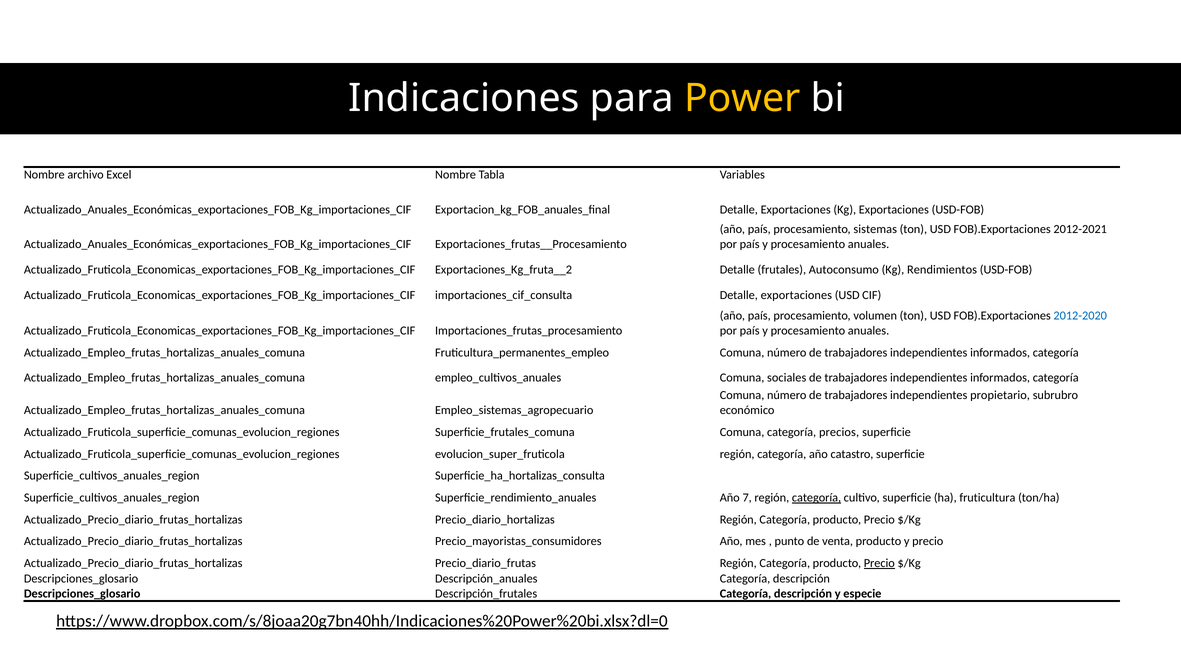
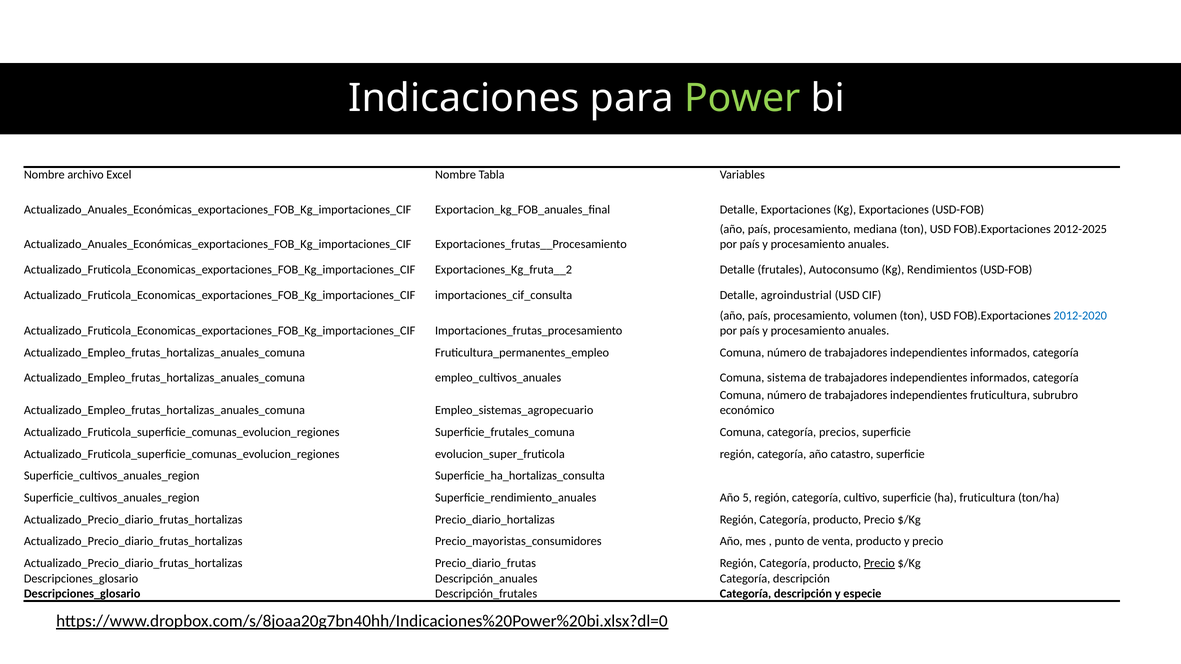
Power colour: yellow -> light green
sistemas: sistemas -> mediana
2012-2021: 2012-2021 -> 2012-2025
exportaciones at (796, 295): exportaciones -> agroindustrial
sociales: sociales -> sistema
independientes propietario: propietario -> fruticultura
7: 7 -> 5
categoría at (817, 498) underline: present -> none
